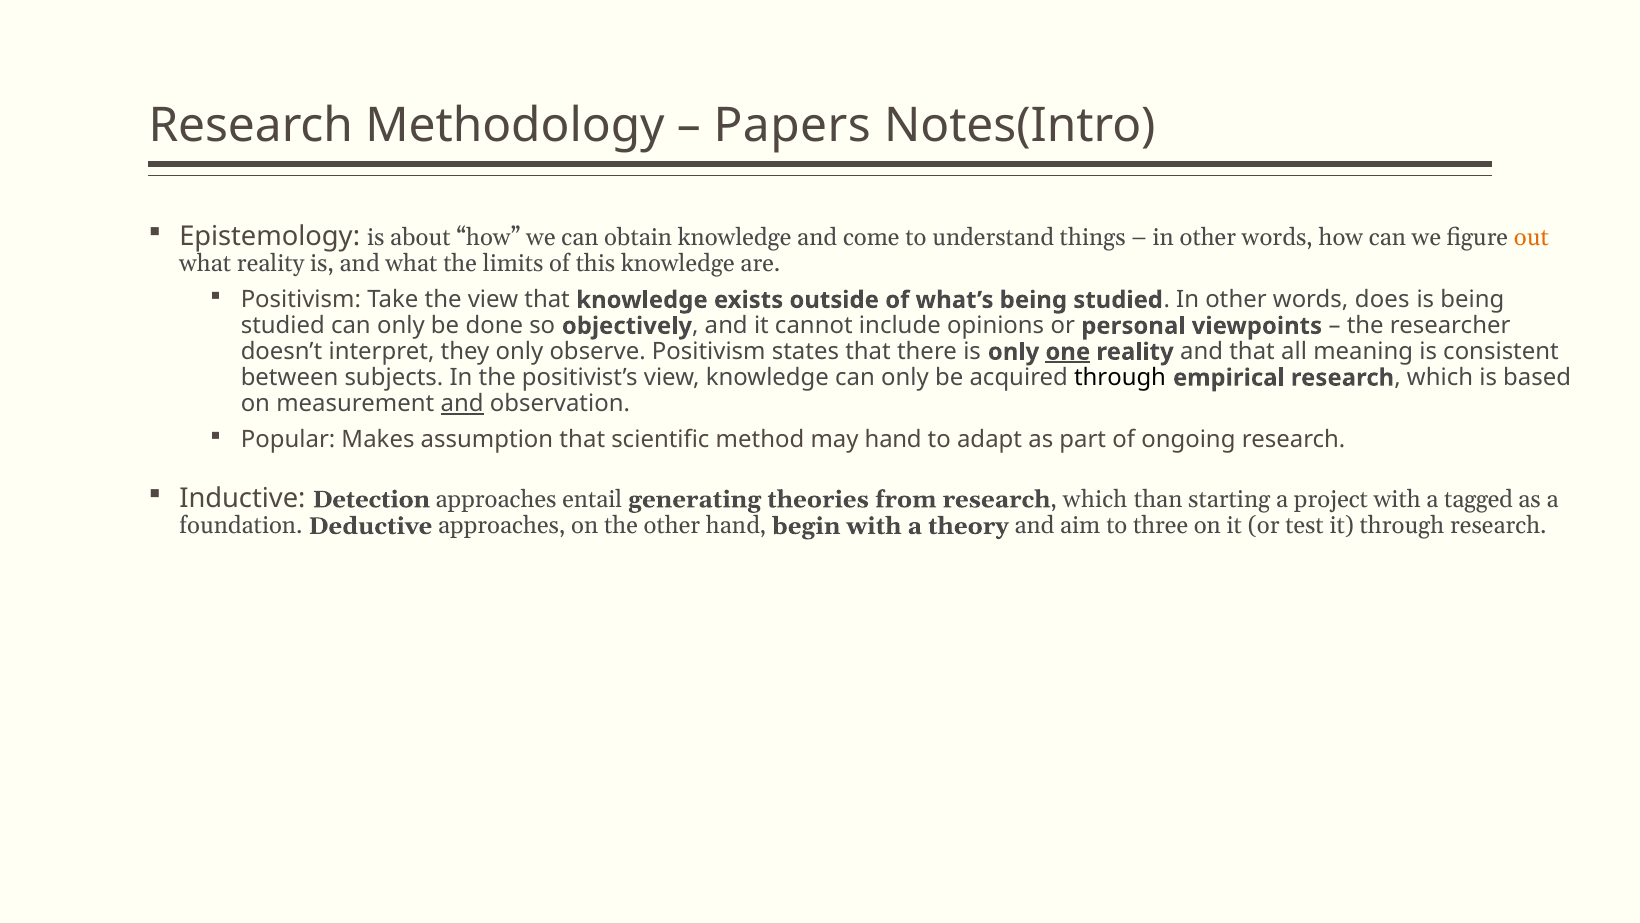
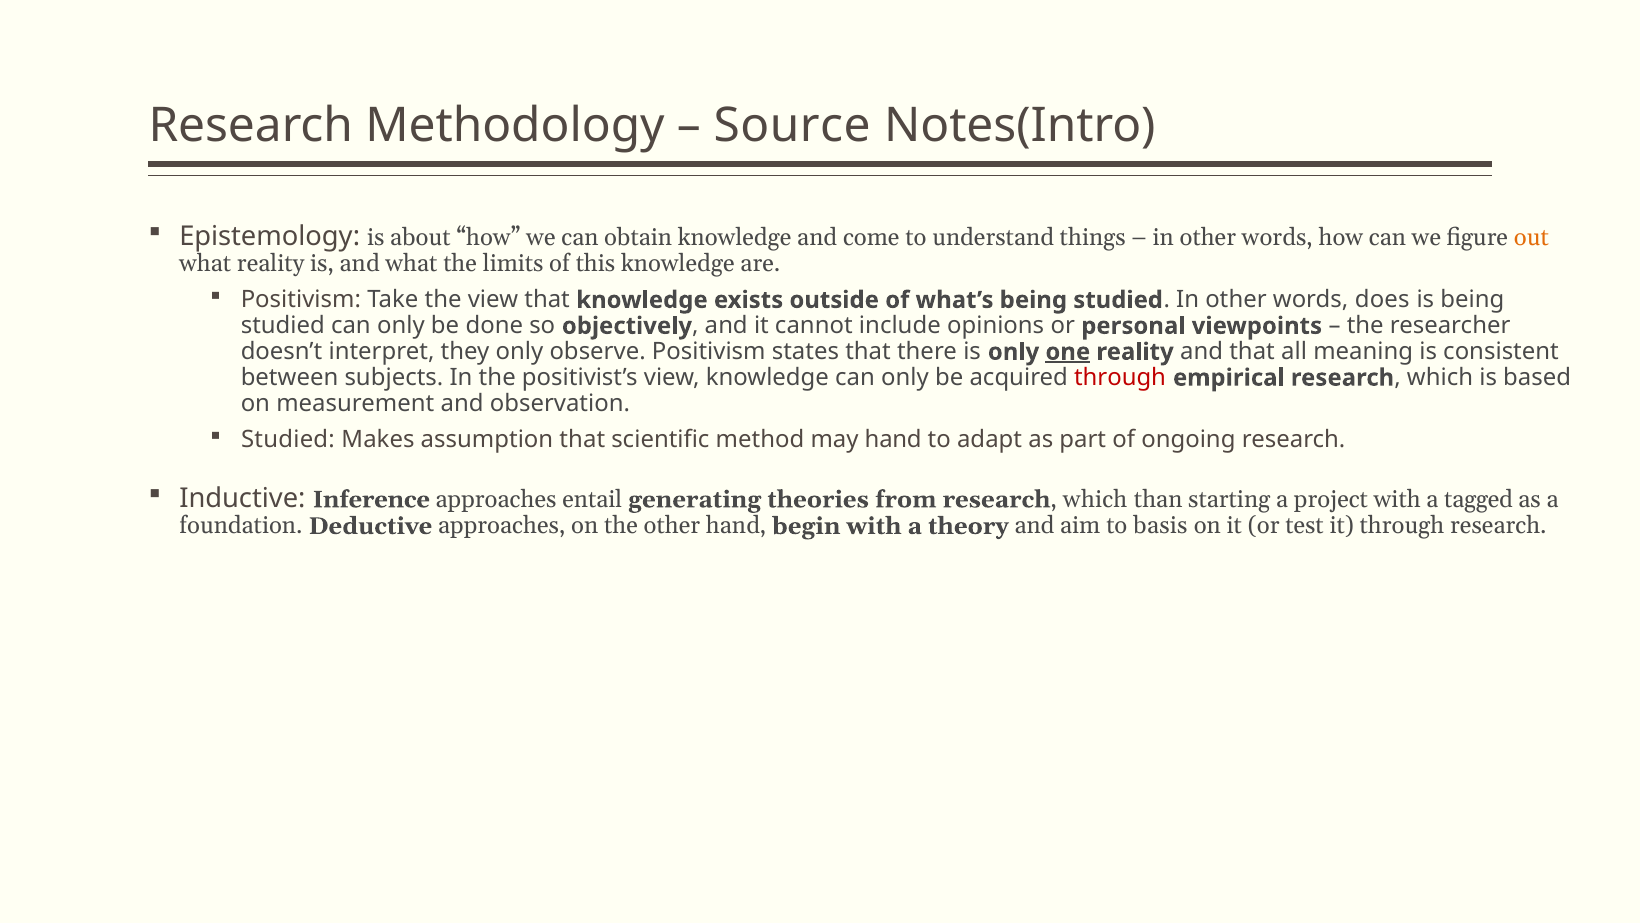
Papers: Papers -> Source
through at (1120, 378) colour: black -> red
and at (462, 403) underline: present -> none
Popular at (288, 440): Popular -> Studied
Detection: Detection -> Inference
three: three -> basis
